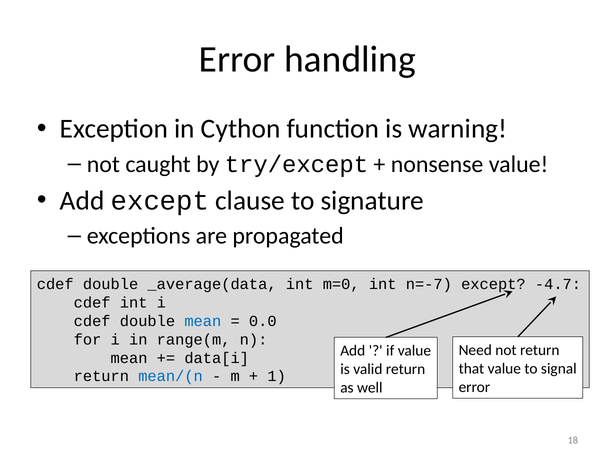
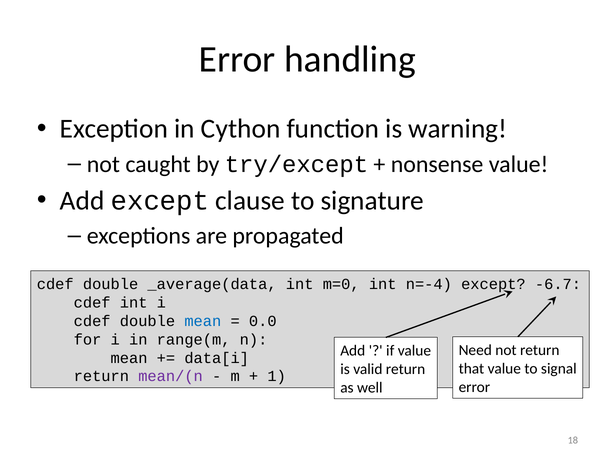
n=-7: n=-7 -> n=-4
-4.7: -4.7 -> -6.7
mean/(n colour: blue -> purple
